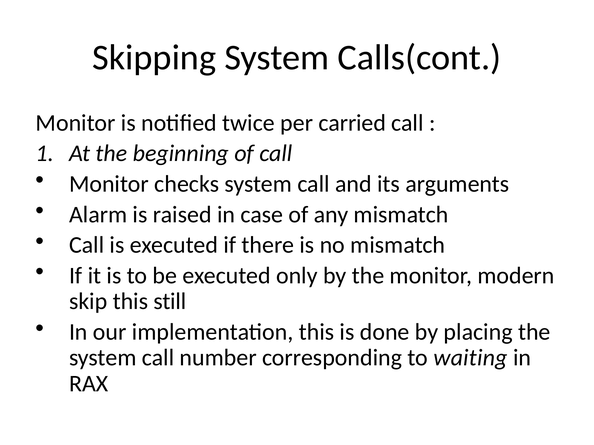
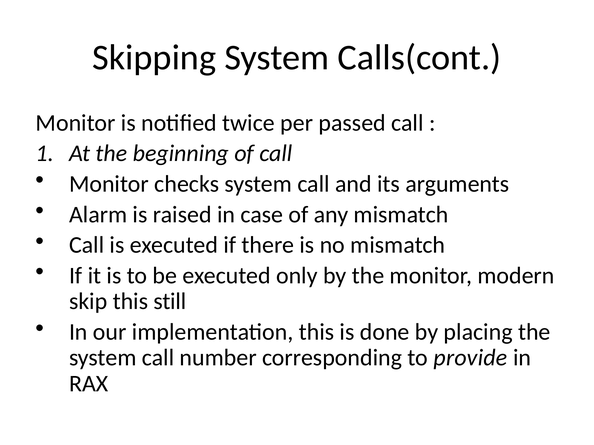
carried: carried -> passed
waiting: waiting -> provide
